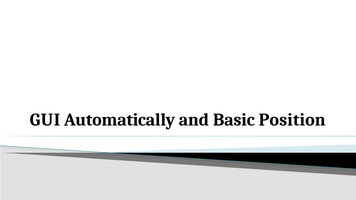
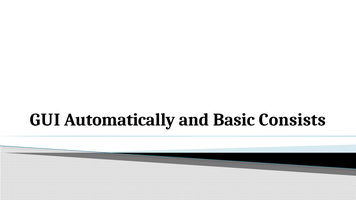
Position: Position -> Consists
